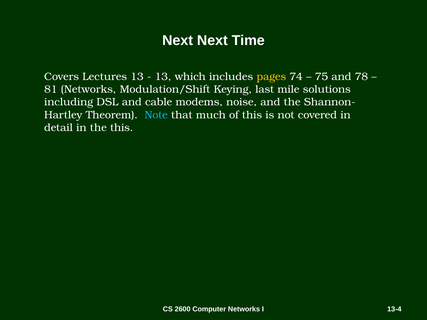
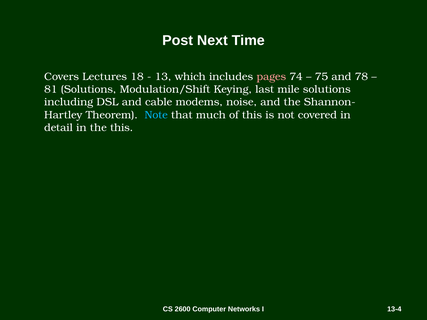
Next at (178, 41): Next -> Post
Lectures 13: 13 -> 18
pages colour: yellow -> pink
81 Networks: Networks -> Solutions
